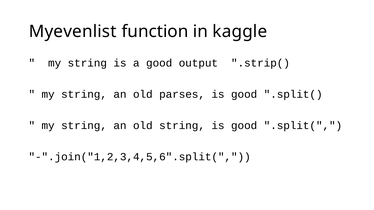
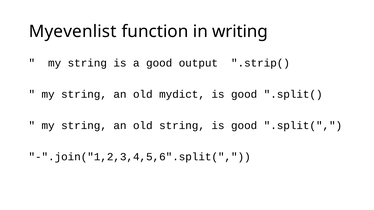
kaggle: kaggle -> writing
parses: parses -> mydict
